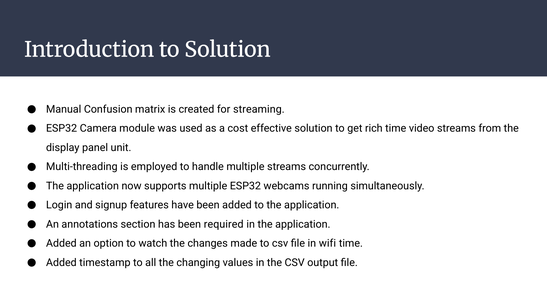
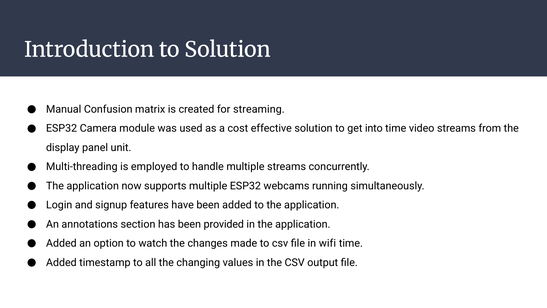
rich: rich -> into
required: required -> provided
